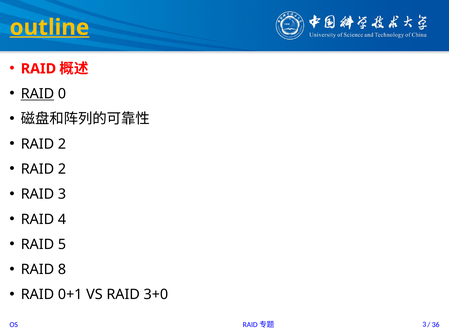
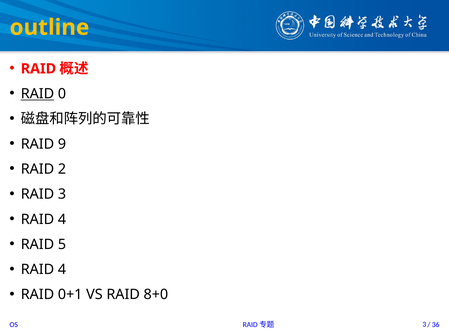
outline underline: present -> none
2 at (62, 144): 2 -> 9
8 at (62, 270): 8 -> 4
3+0: 3+0 -> 8+0
